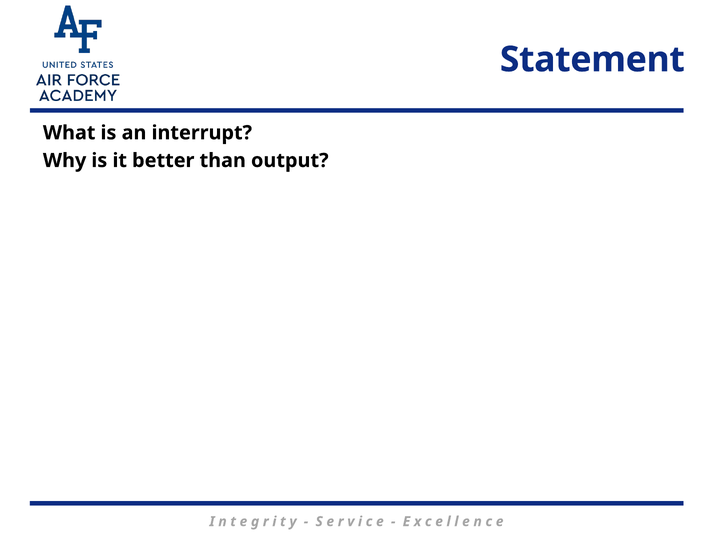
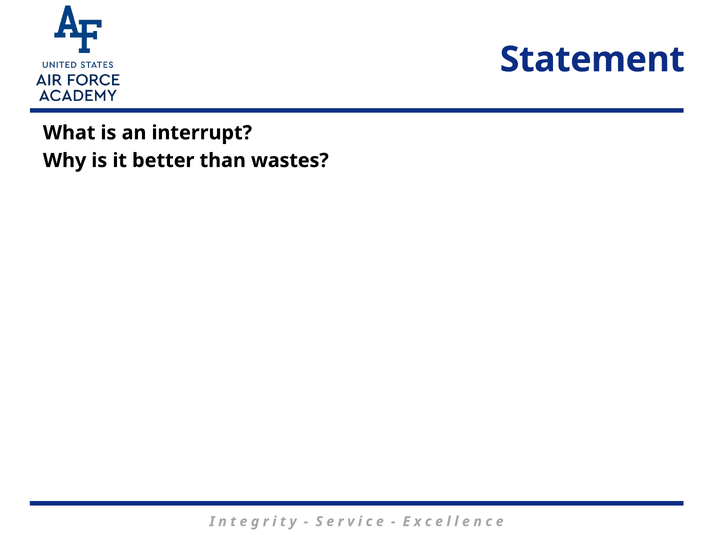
output: output -> wastes
